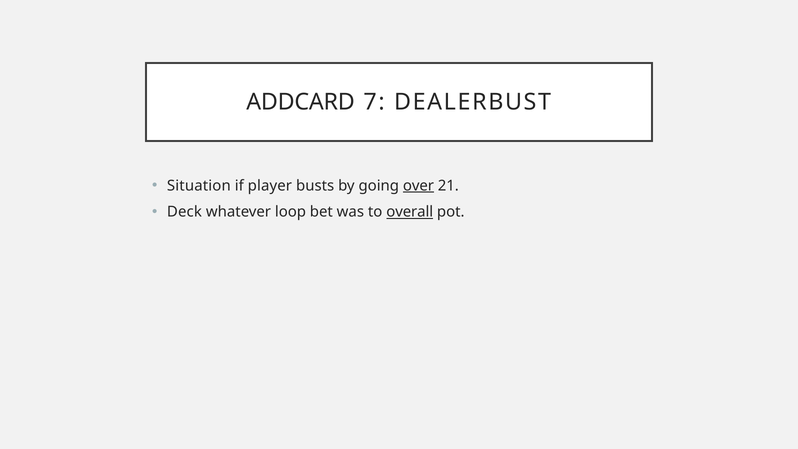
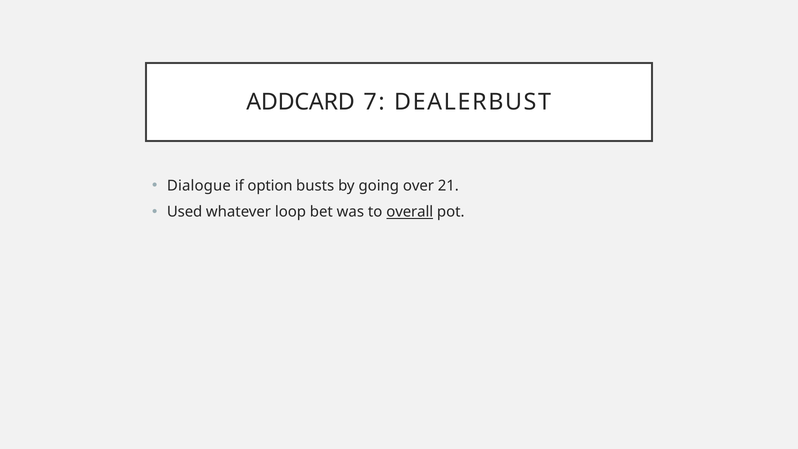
Situation: Situation -> Dialogue
player: player -> option
over underline: present -> none
Deck: Deck -> Used
